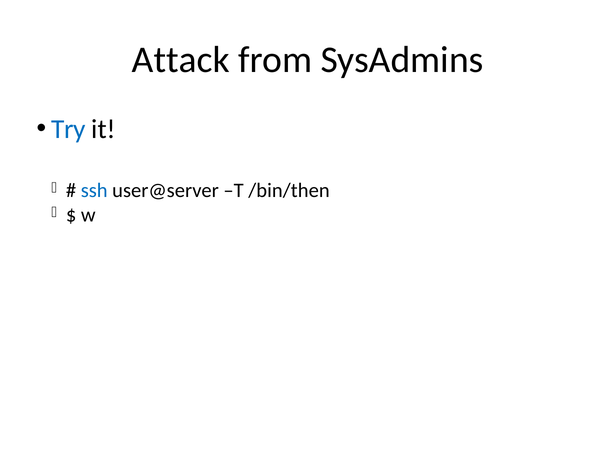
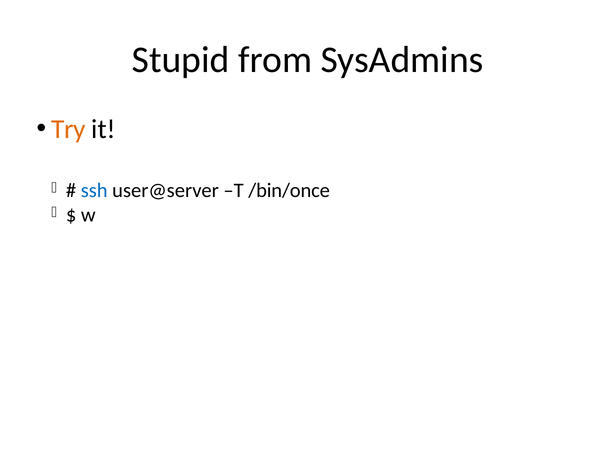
Attack: Attack -> Stupid
Try colour: blue -> orange
/bin/then: /bin/then -> /bin/once
